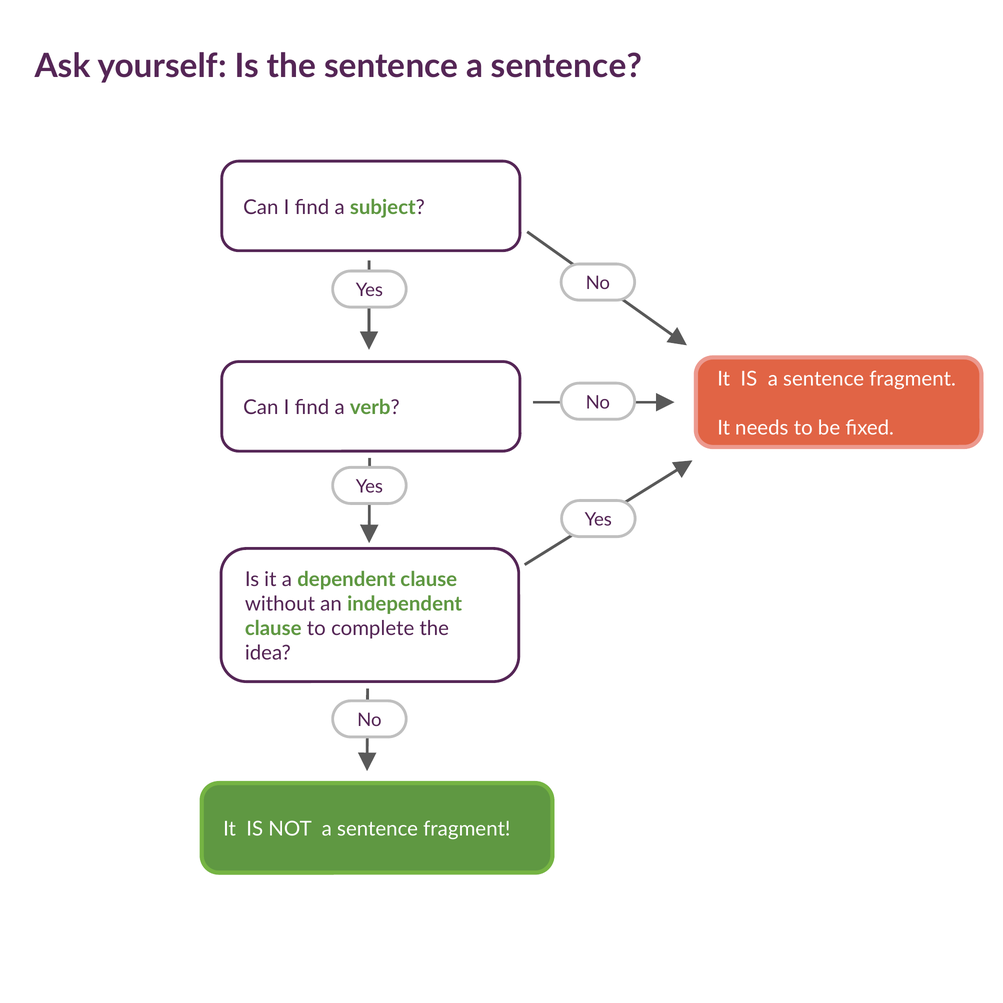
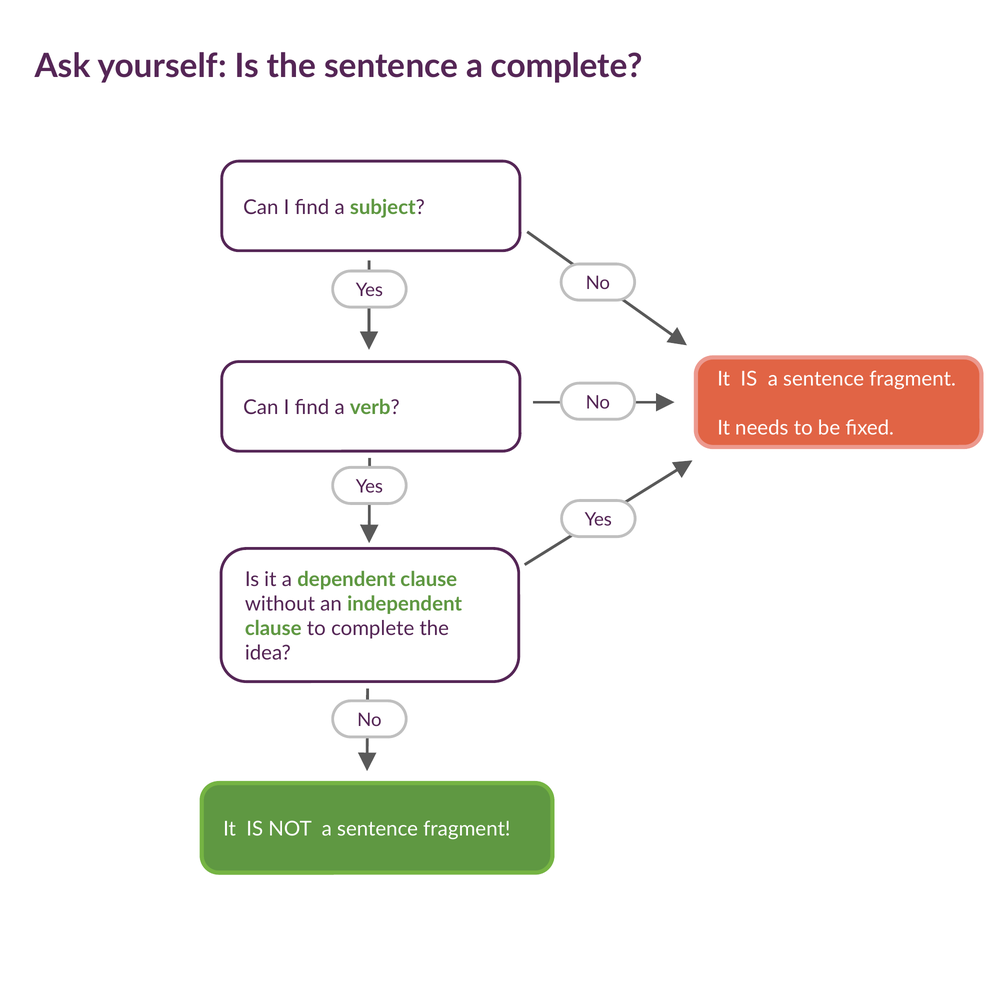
sentence a sentence: sentence -> complete
